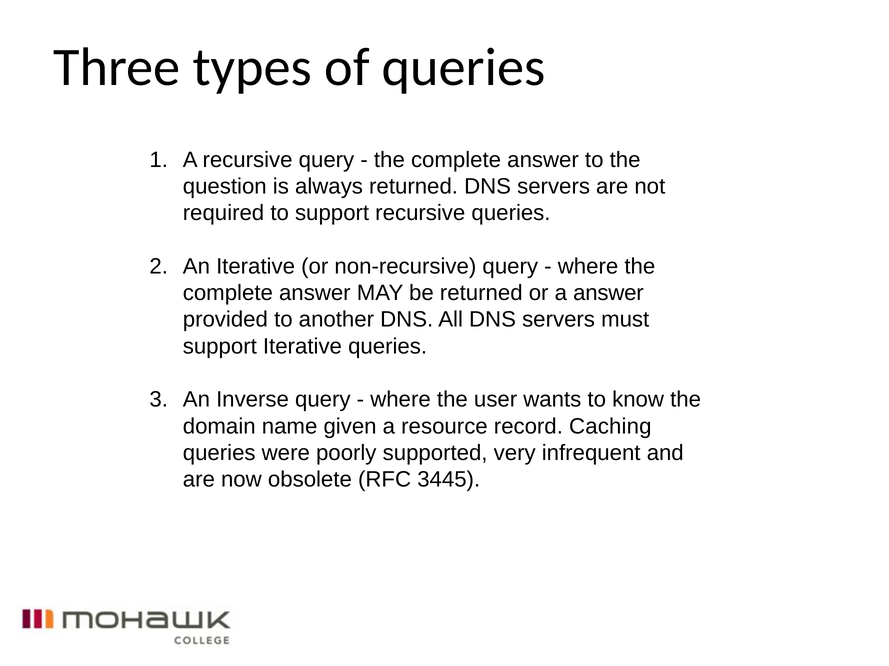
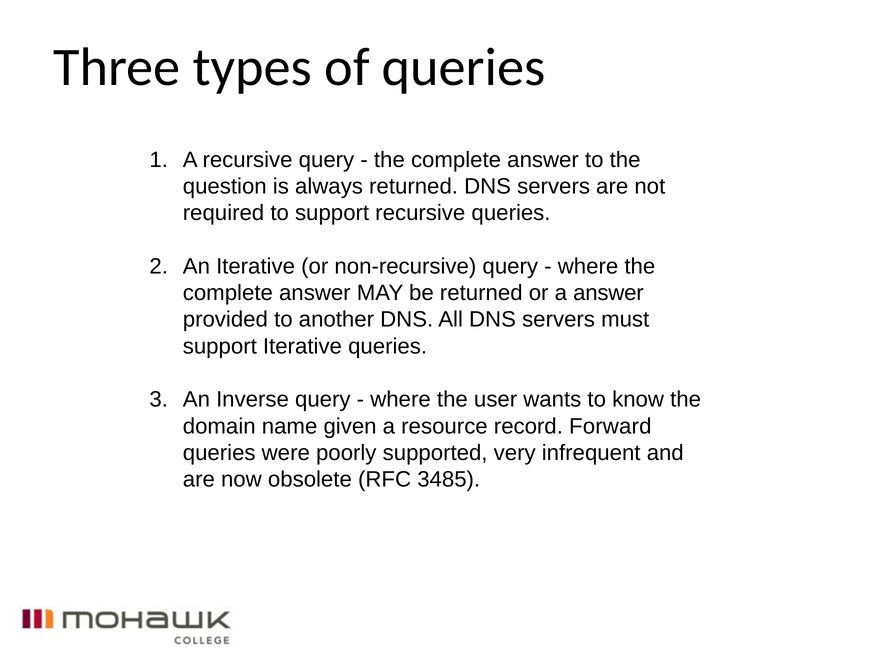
Caching: Caching -> Forward
3445: 3445 -> 3485
